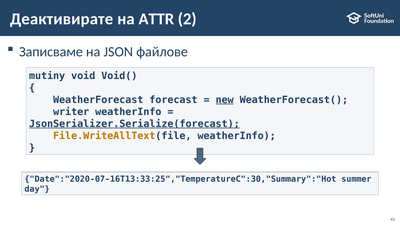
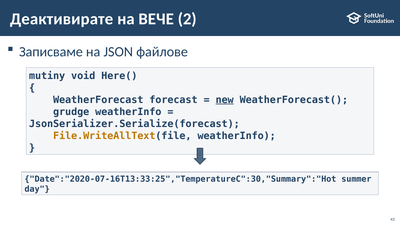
ATTR: ATTR -> ВЕЧЕ
Void(: Void( -> Here(
writer: writer -> grudge
JsonSerializer.Serialize(forecast underline: present -> none
